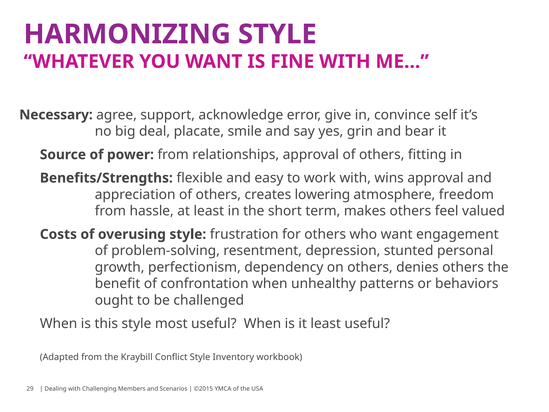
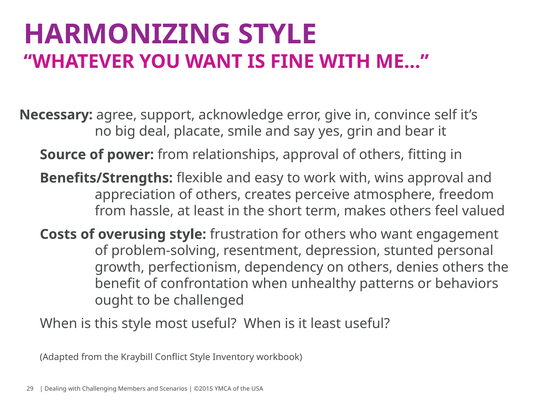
lowering: lowering -> perceive
